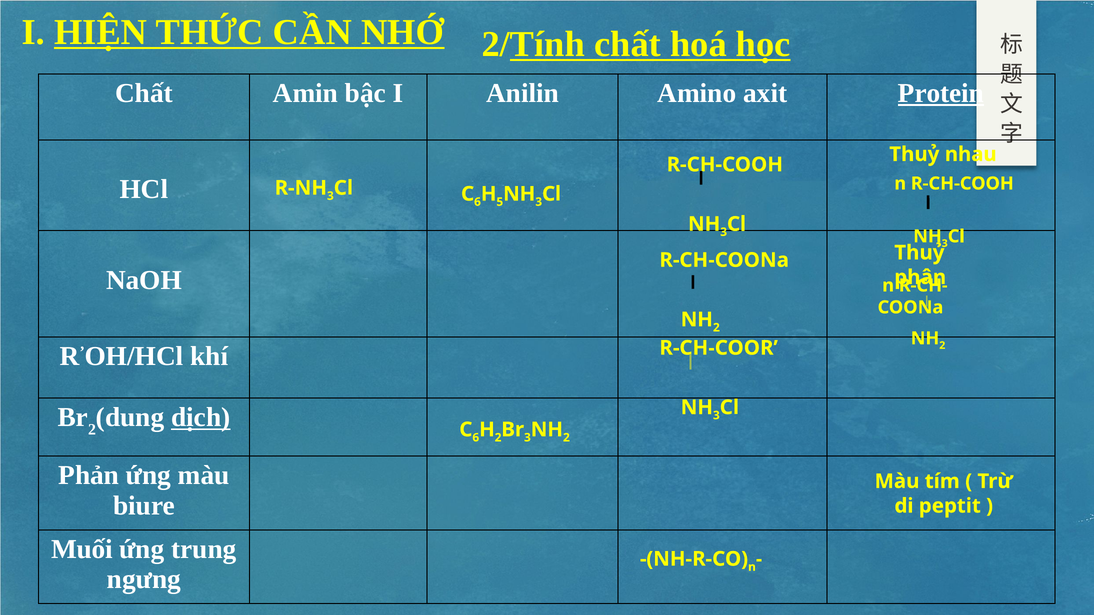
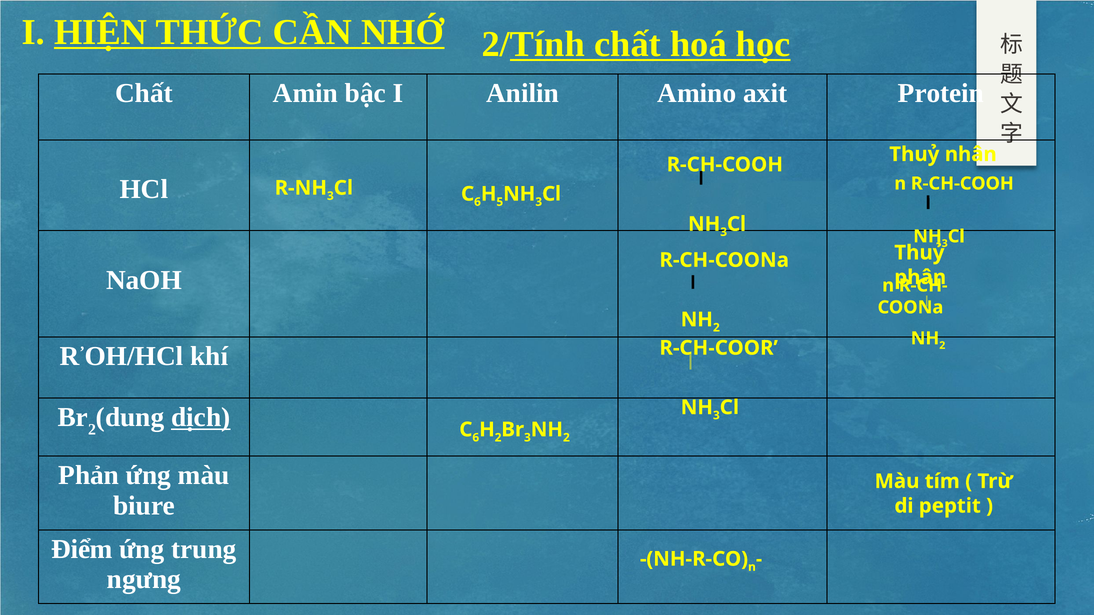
Protein underline: present -> none
nhau: nhau -> nhân
Muối: Muối -> Điểm
